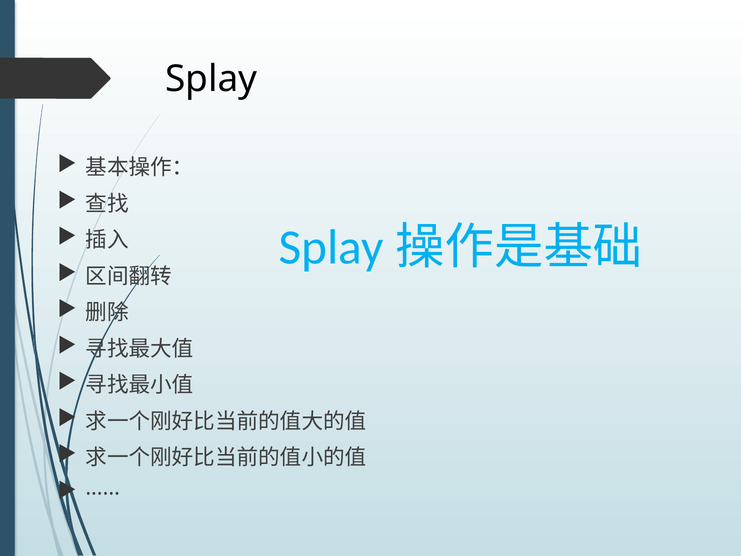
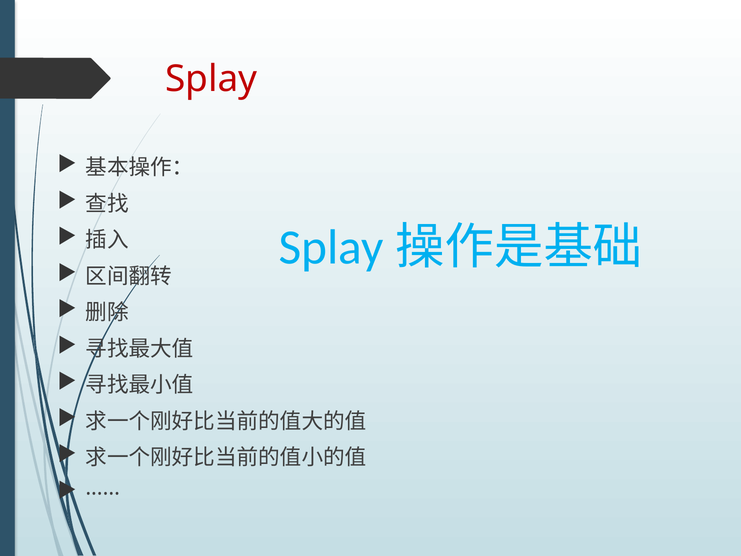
Splay colour: black -> red
